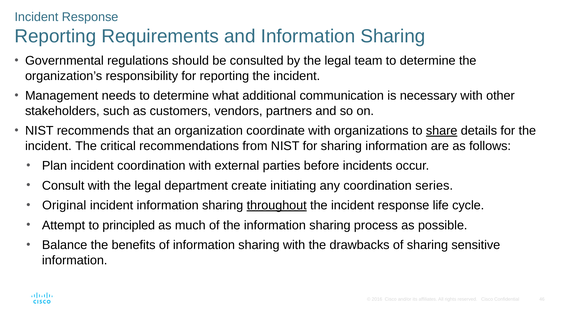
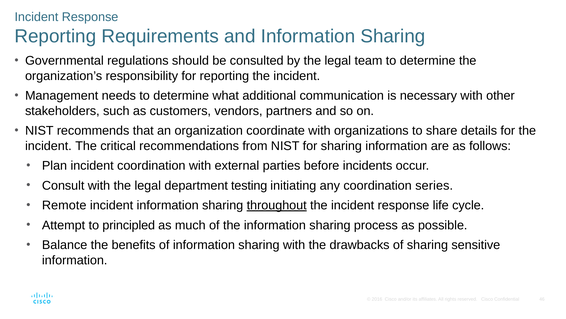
share underline: present -> none
create: create -> testing
Original: Original -> Remote
